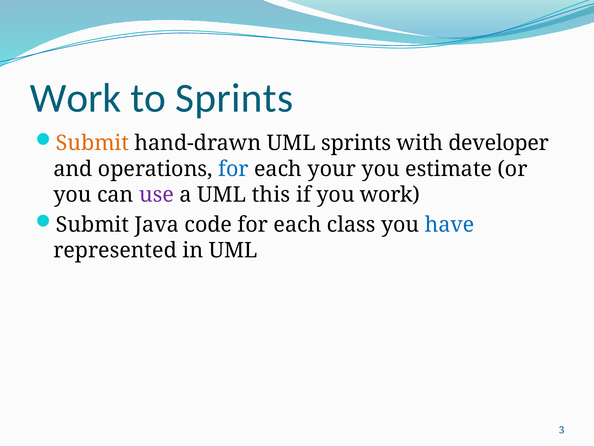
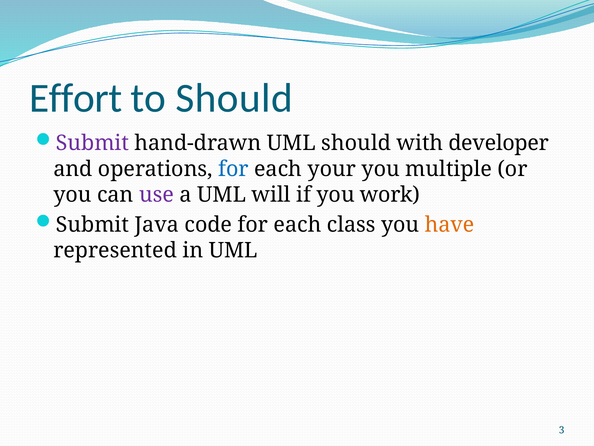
Work at (75, 98): Work -> Effort
to Sprints: Sprints -> Should
Submit at (92, 143) colour: orange -> purple
UML sprints: sprints -> should
estimate: estimate -> multiple
this: this -> will
have colour: blue -> orange
